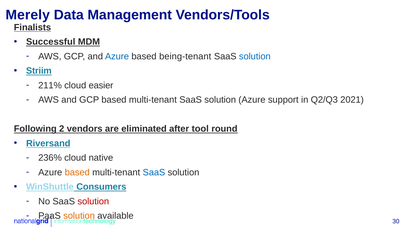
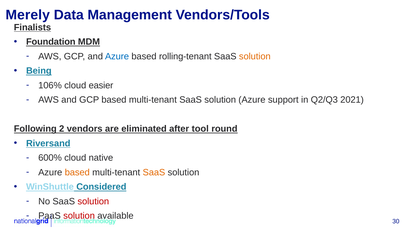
Successful: Successful -> Foundation
being-tenant: being-tenant -> rolling-tenant
solution at (255, 56) colour: blue -> orange
Striim: Striim -> Being
211%: 211% -> 106%
236%: 236% -> 600%
SaaS at (154, 172) colour: blue -> orange
Consumers: Consumers -> Considered
solution at (79, 216) colour: orange -> red
